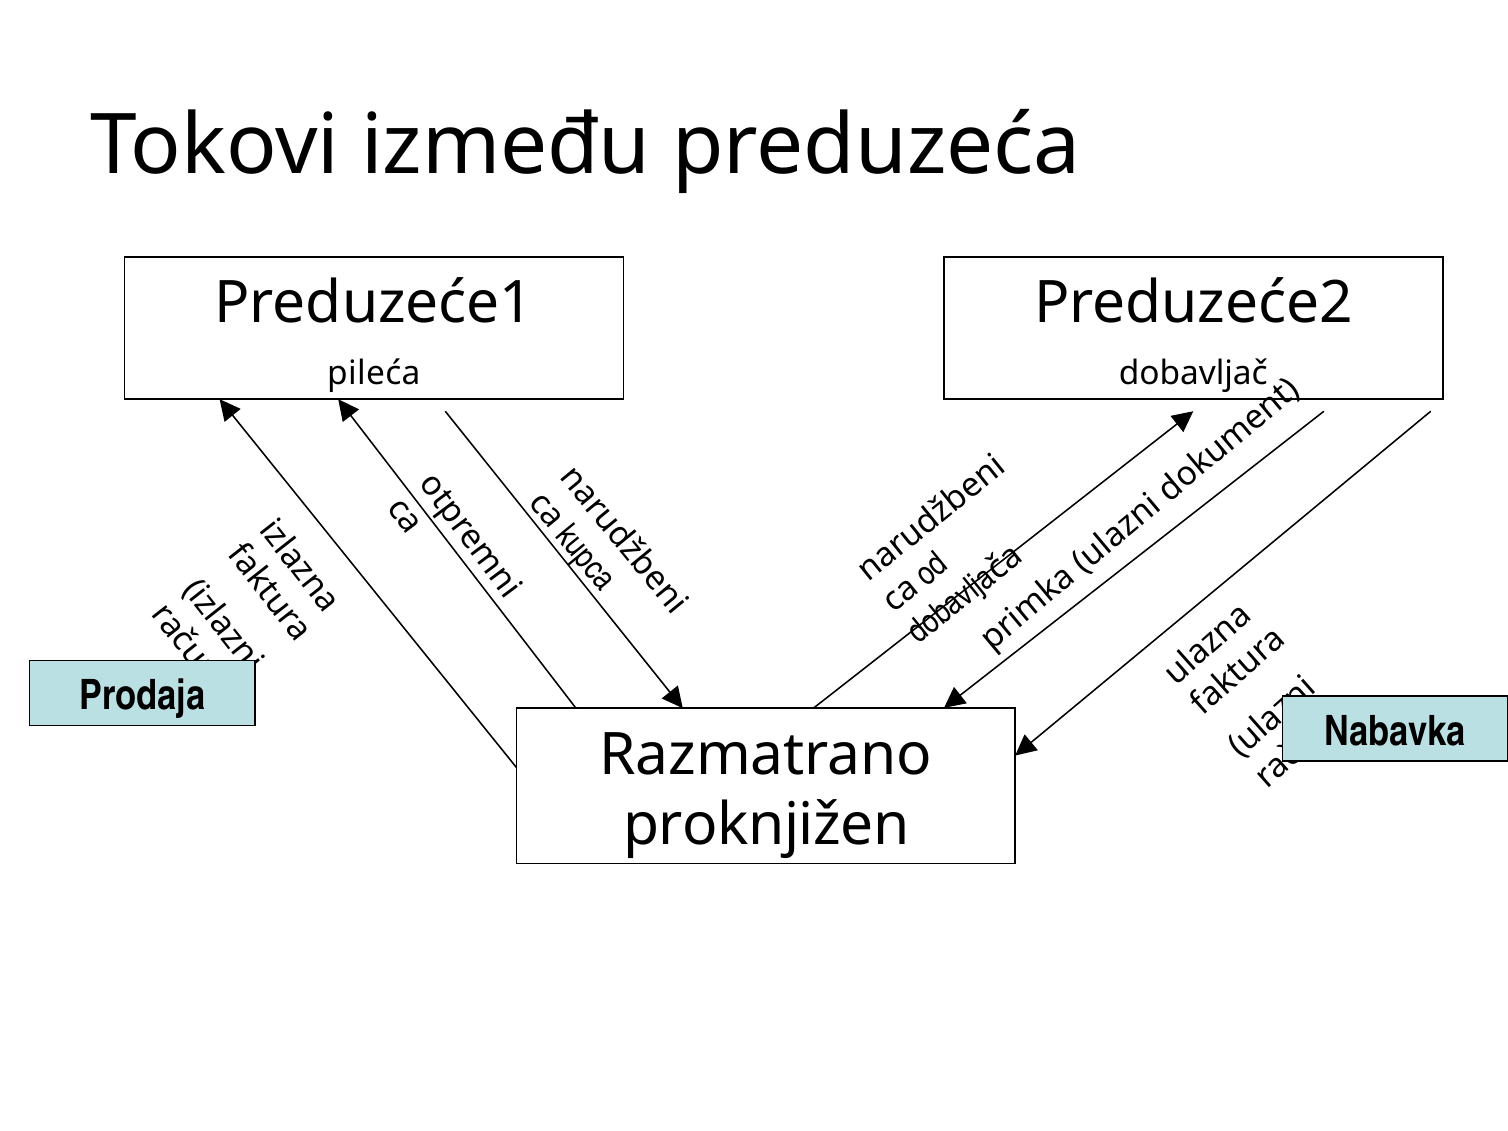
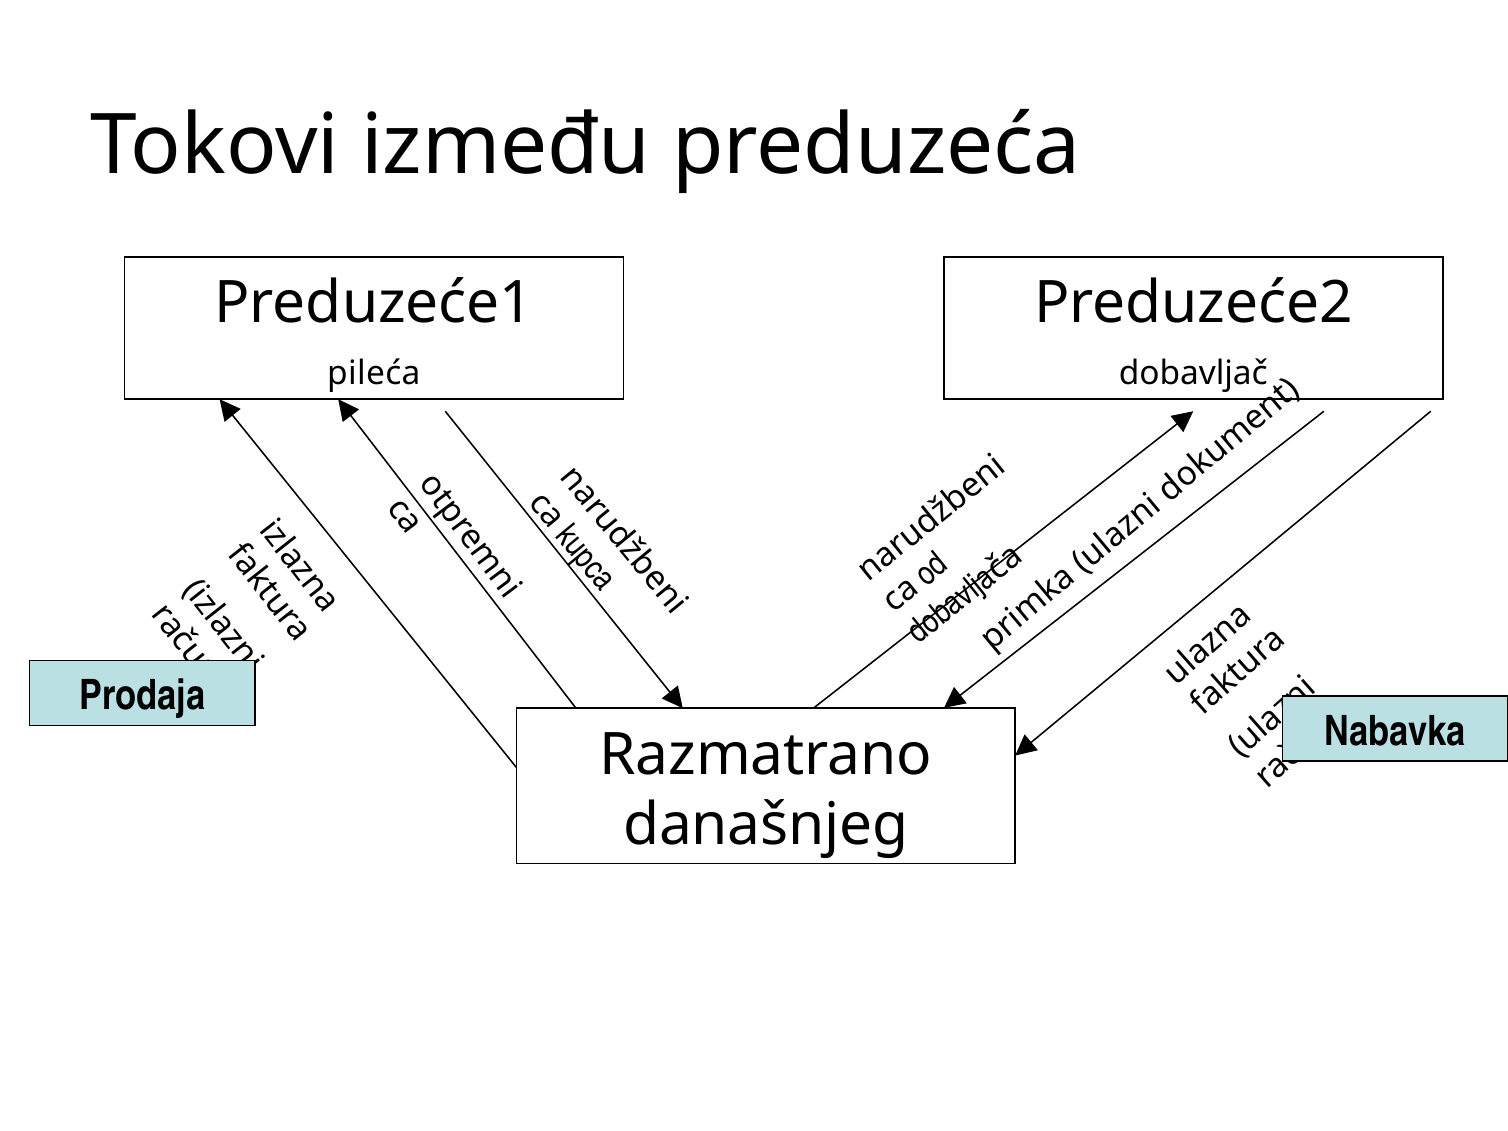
proknjižen: proknjižen -> današnjeg
